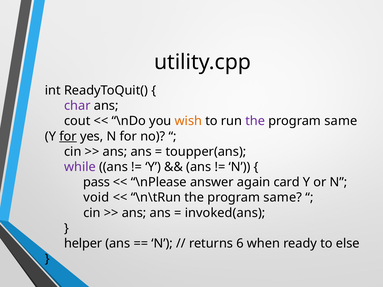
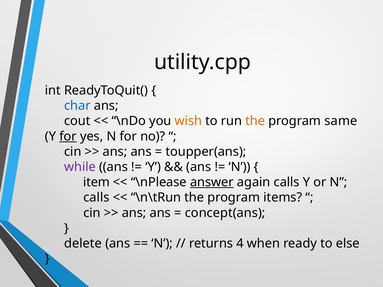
char colour: purple -> blue
the at (255, 121) colour: purple -> orange
pass: pass -> item
answer underline: none -> present
again card: card -> calls
void at (96, 198): void -> calls
\n\tRun the program same: same -> items
invoked(ans: invoked(ans -> concept(ans
helper: helper -> delete
6: 6 -> 4
